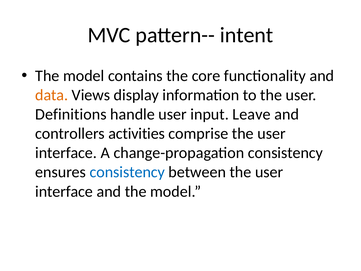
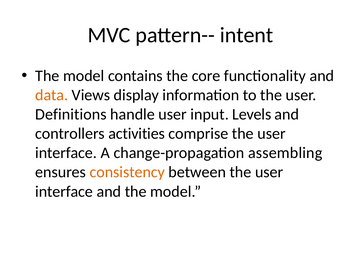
Leave: Leave -> Levels
change-propagation consistency: consistency -> assembling
consistency at (127, 172) colour: blue -> orange
